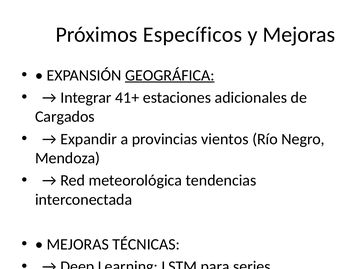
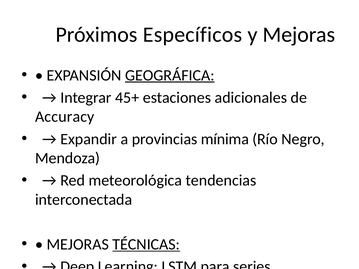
41+: 41+ -> 45+
Cargados: Cargados -> Accuracy
vientos: vientos -> mínima
TÉCNICAS underline: none -> present
